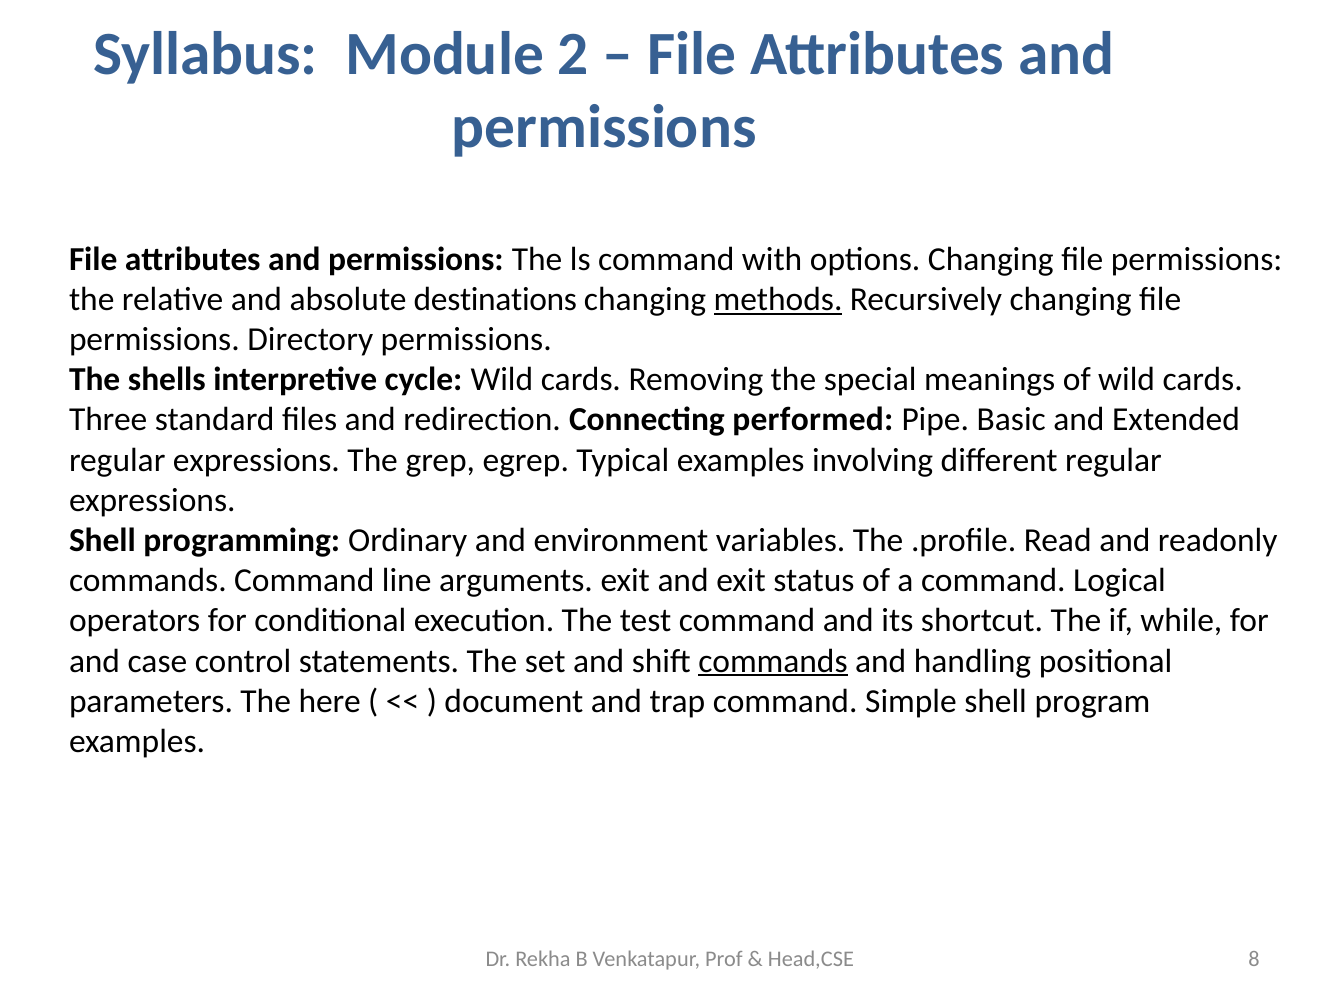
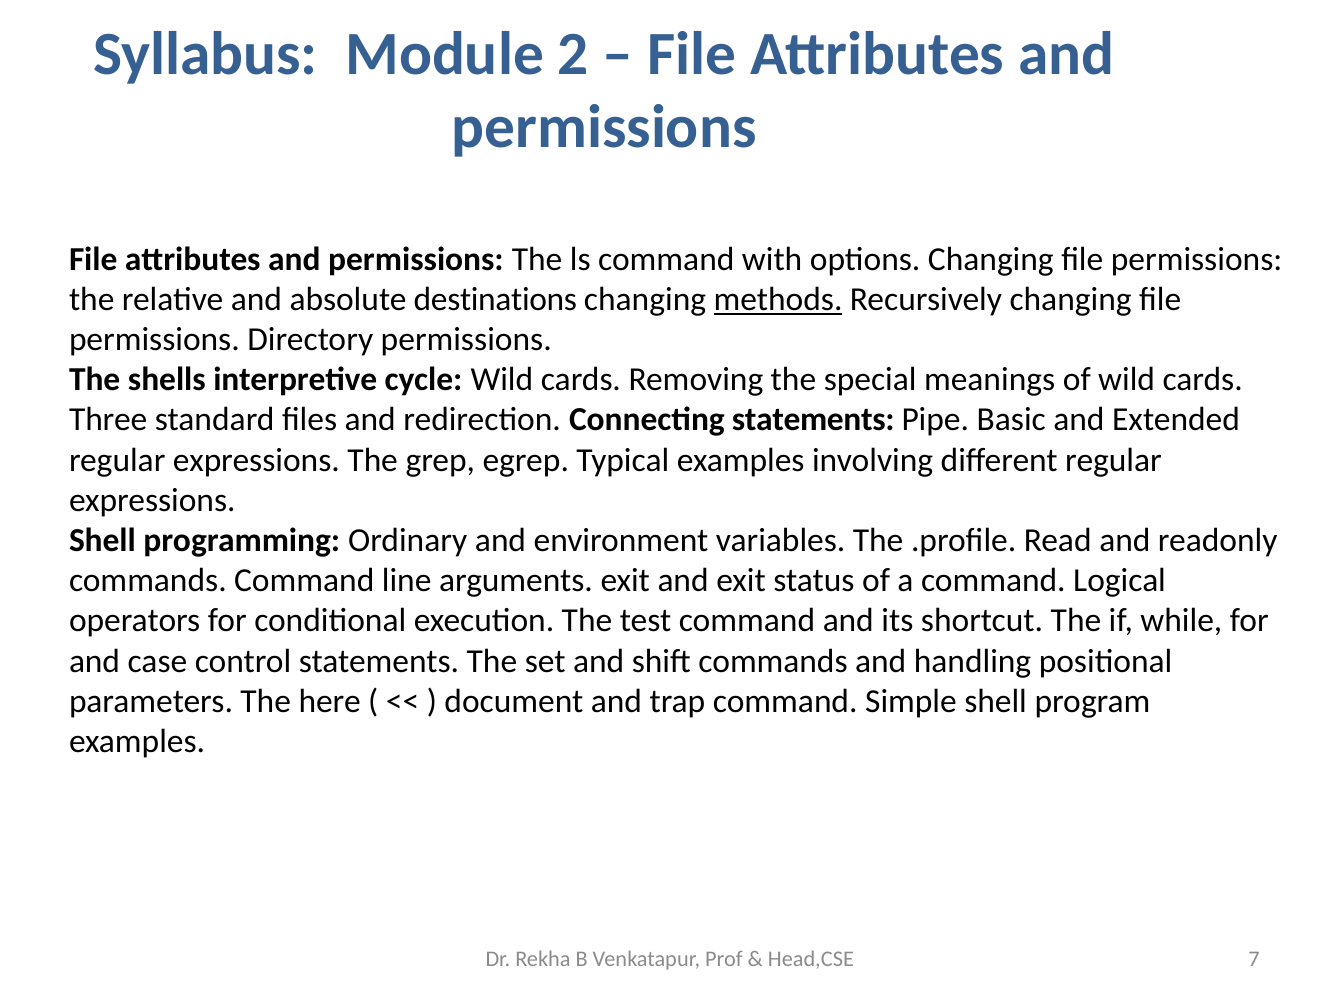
Connecting performed: performed -> statements
commands at (773, 661) underline: present -> none
8: 8 -> 7
